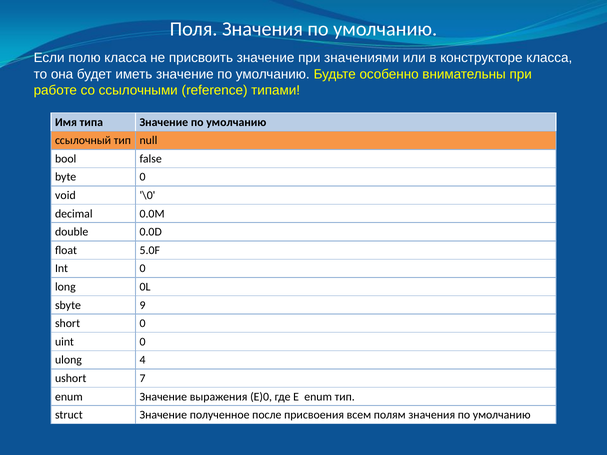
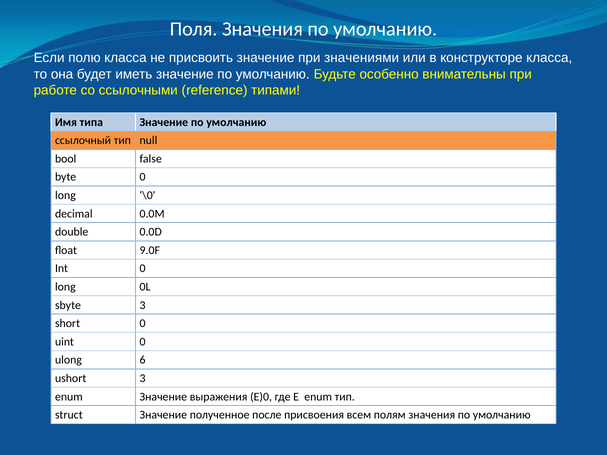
void at (65, 195): void -> long
5.0F: 5.0F -> 9.0F
sbyte 9: 9 -> 3
4: 4 -> 6
ushort 7: 7 -> 3
